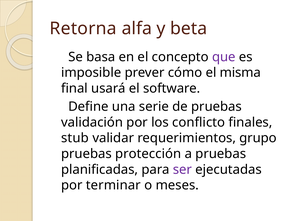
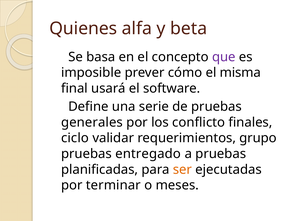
Retorna: Retorna -> Quienes
validación: validación -> generales
stub: stub -> ciclo
protección: protección -> entregado
ser colour: purple -> orange
